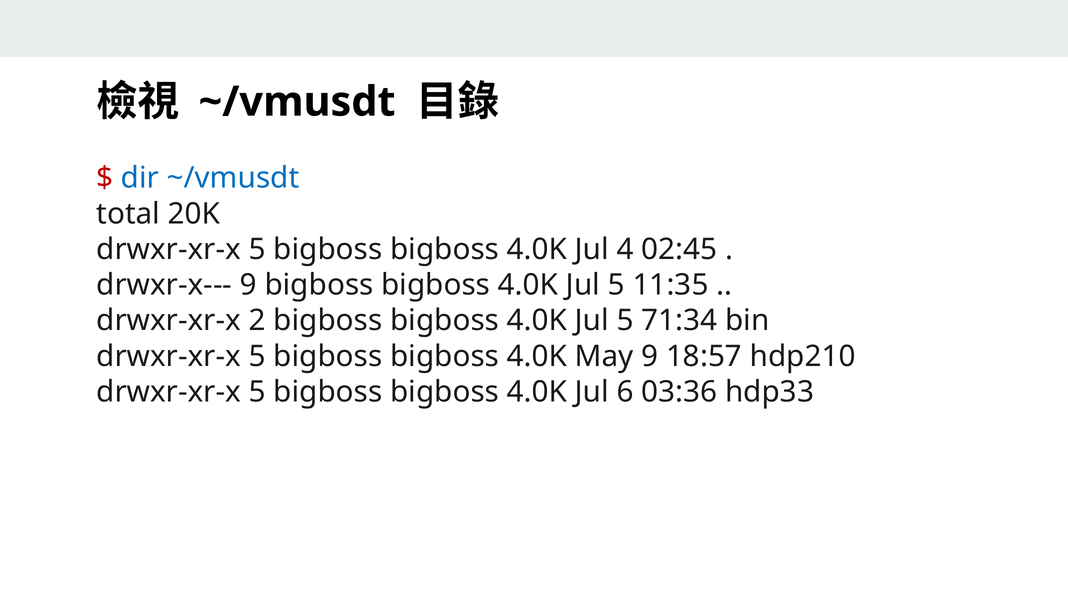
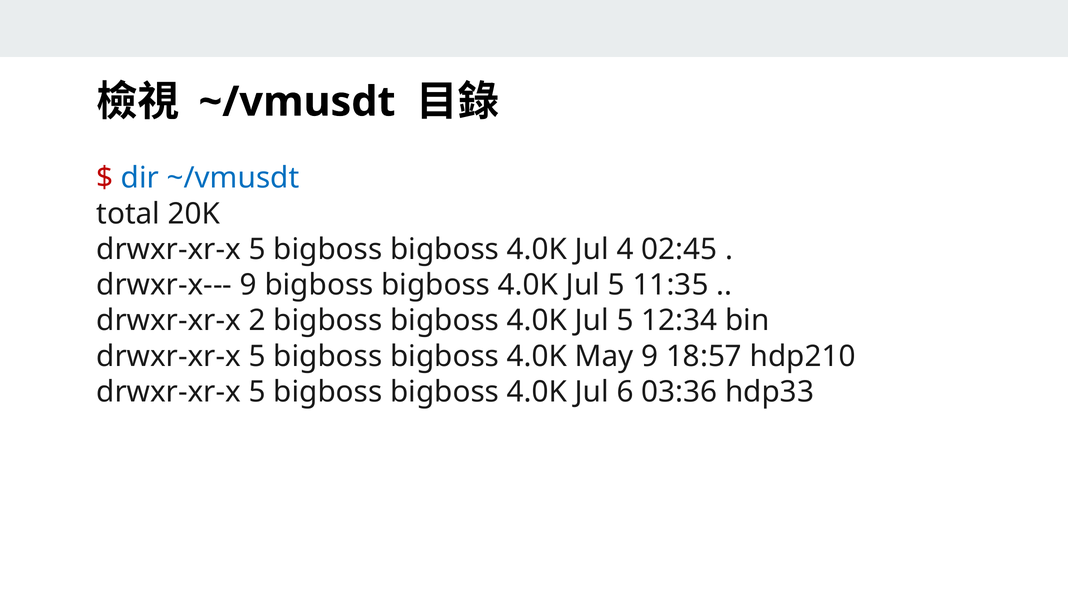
71:34: 71:34 -> 12:34
